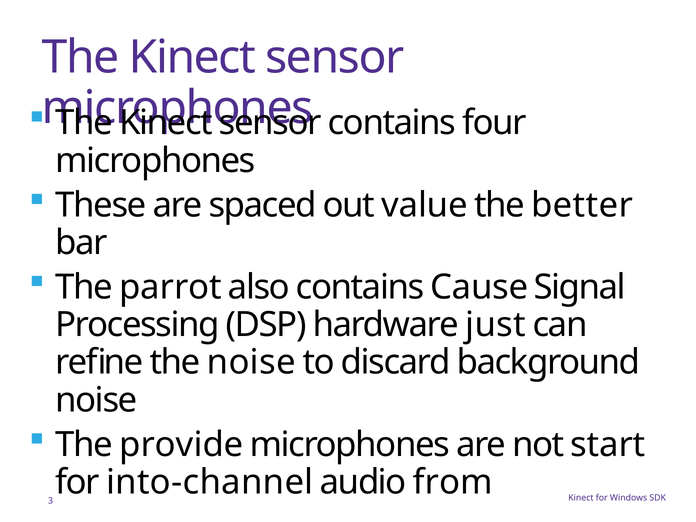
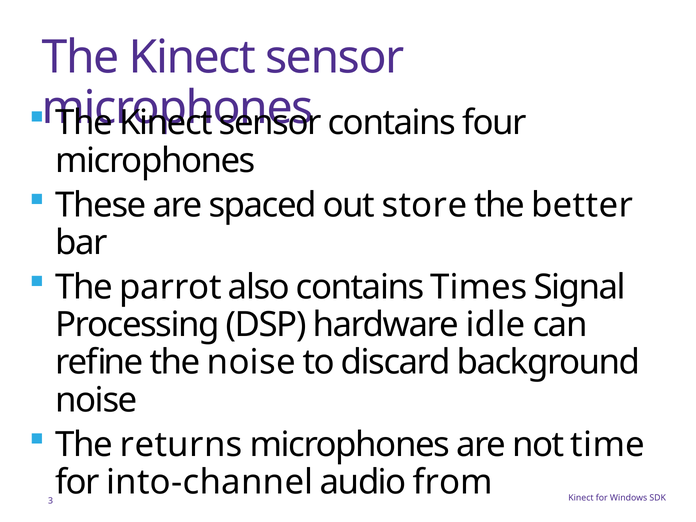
value: value -> store
Cause: Cause -> Times
just: just -> idle
provide: provide -> returns
start: start -> time
